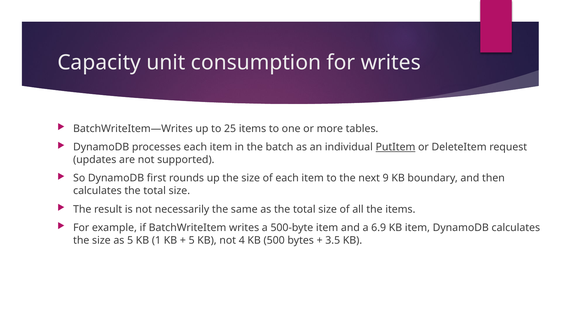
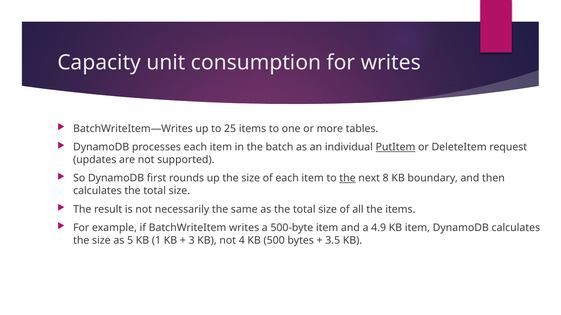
the at (348, 179) underline: none -> present
9: 9 -> 8
6.9: 6.9 -> 4.9
5 at (192, 241): 5 -> 3
